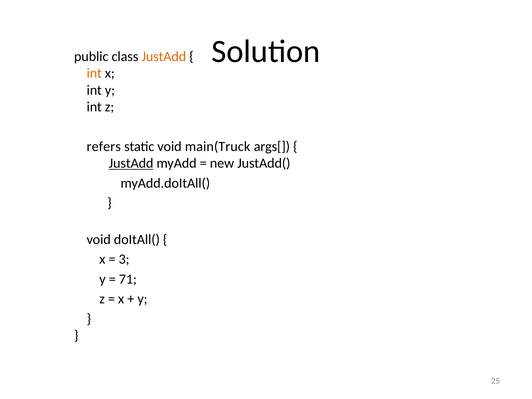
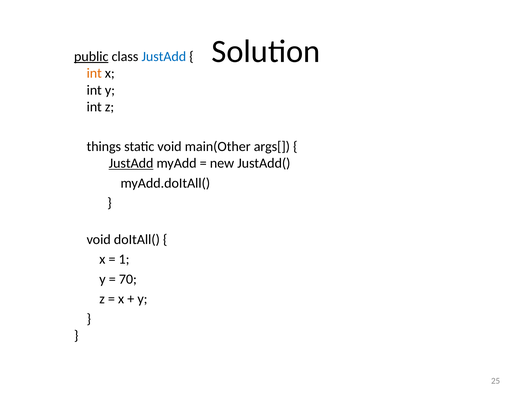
public underline: none -> present
JustAdd at (164, 56) colour: orange -> blue
refers: refers -> things
main(Truck: main(Truck -> main(Other
3: 3 -> 1
71: 71 -> 70
